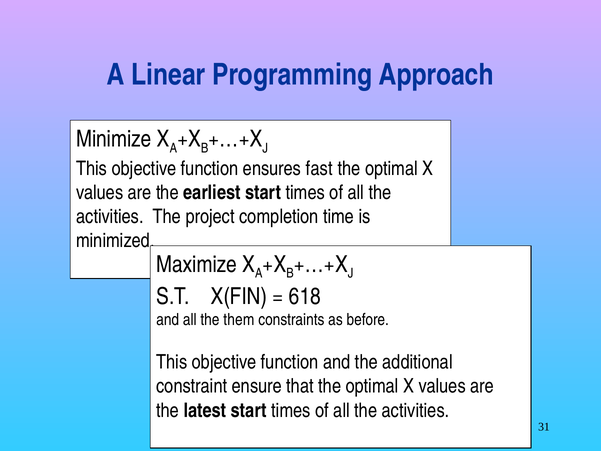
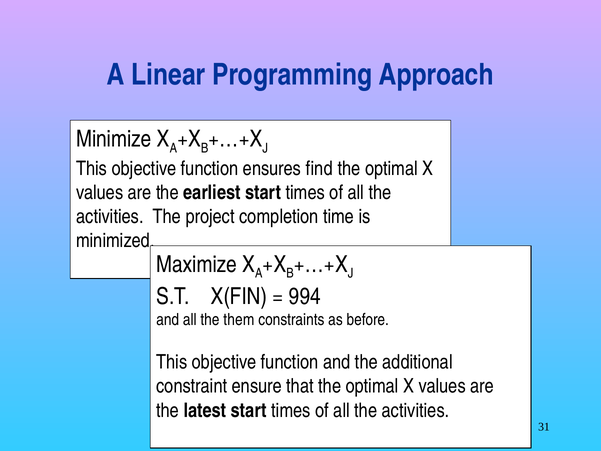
fast: fast -> find
618: 618 -> 994
